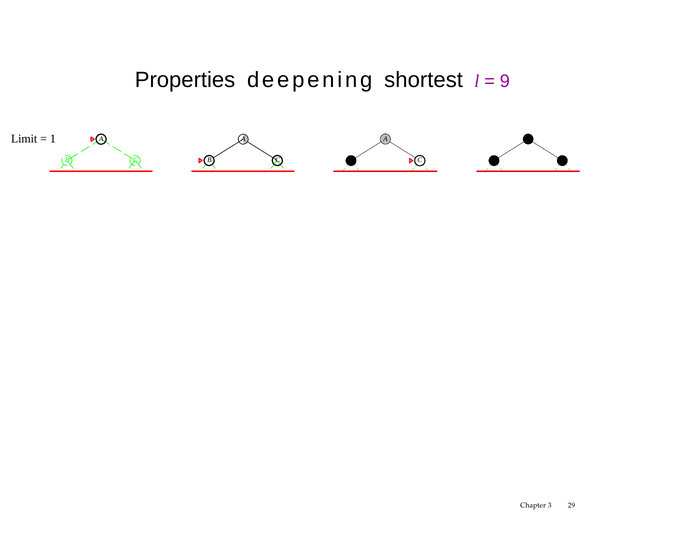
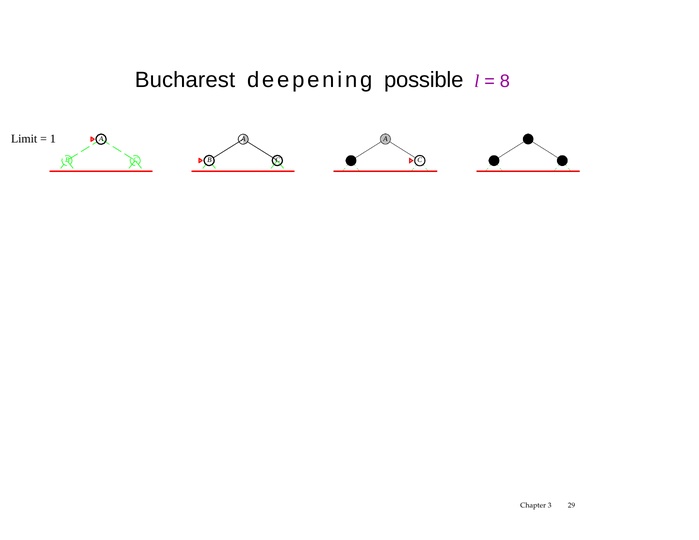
Properties: Properties -> Bucharest
shortest: shortest -> possible
9: 9 -> 8
